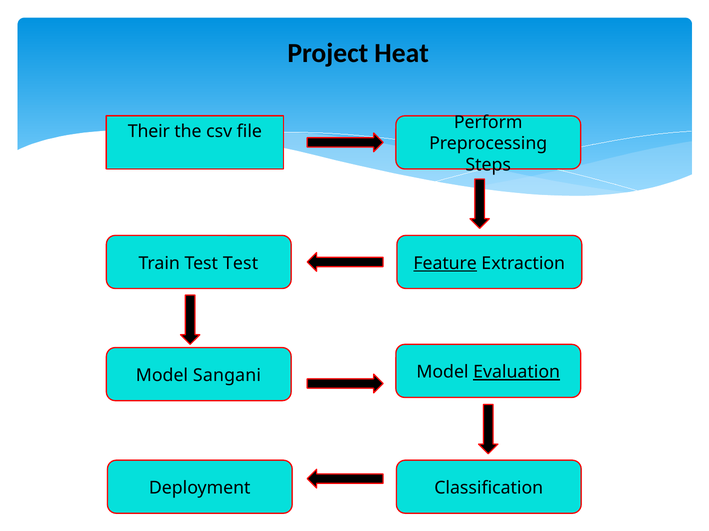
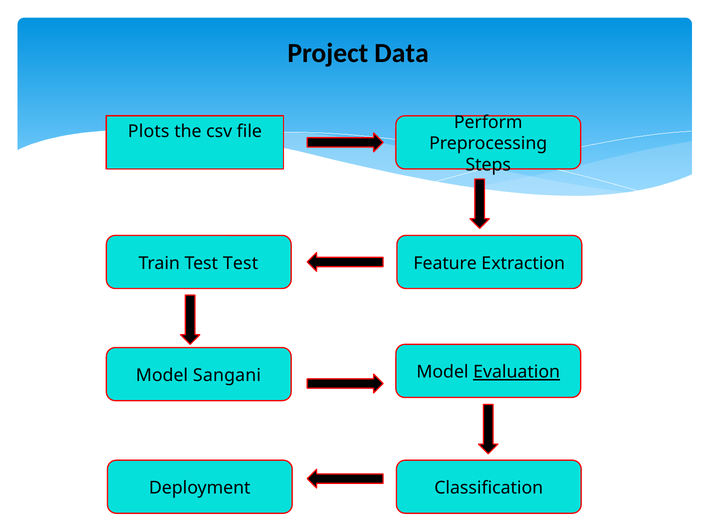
Heat: Heat -> Data
Their: Their -> Plots
Feature underline: present -> none
